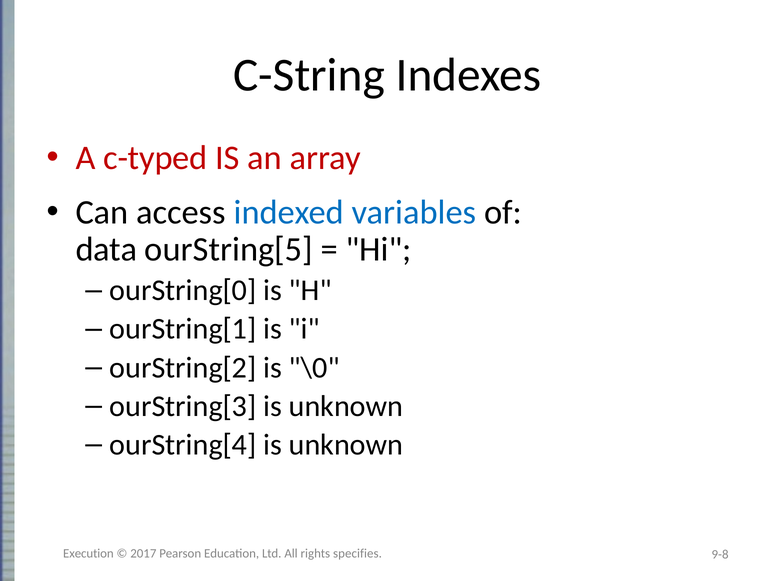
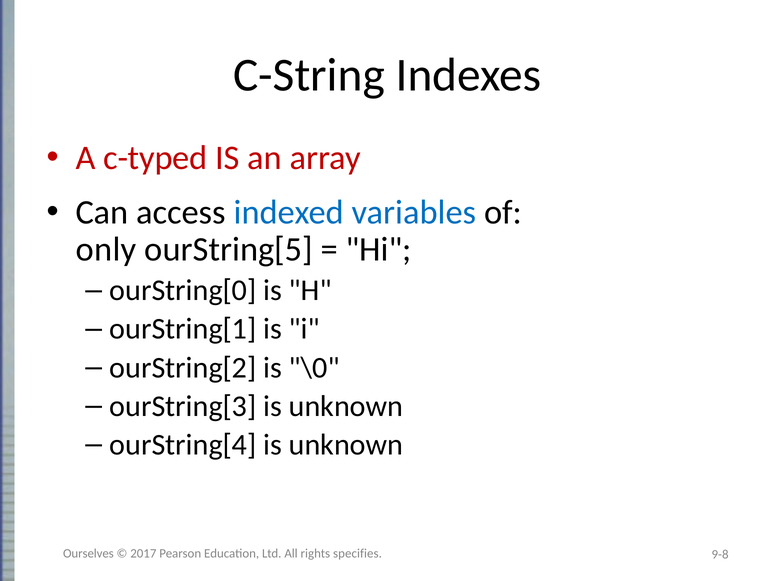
data: data -> only
Execution: Execution -> Ourselves
